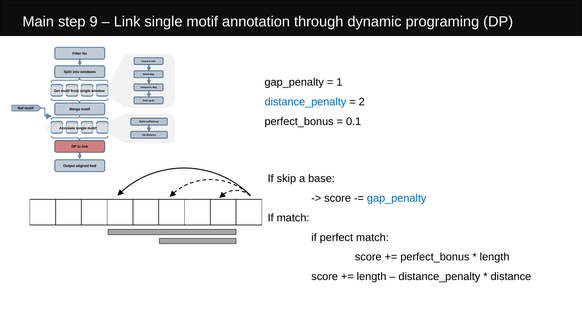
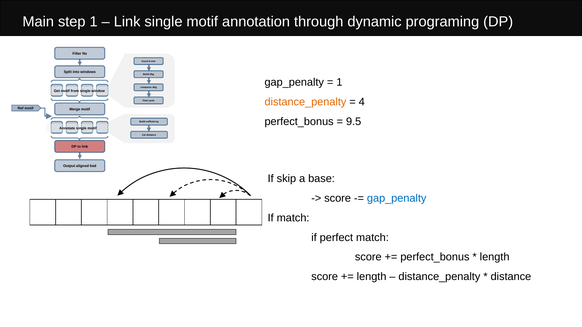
step 9: 9 -> 1
distance_penalty at (305, 102) colour: blue -> orange
2: 2 -> 4
0.1: 0.1 -> 9.5
